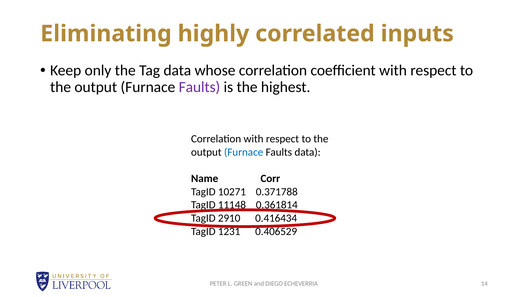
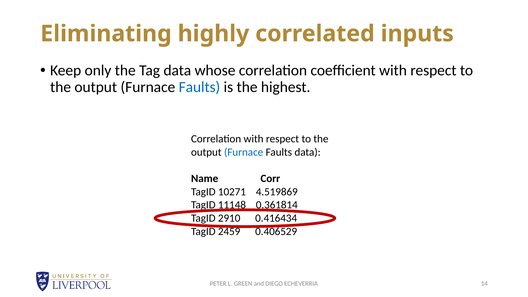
Faults at (199, 87) colour: purple -> blue
0.371788: 0.371788 -> 4.519869
1231: 1231 -> 2459
